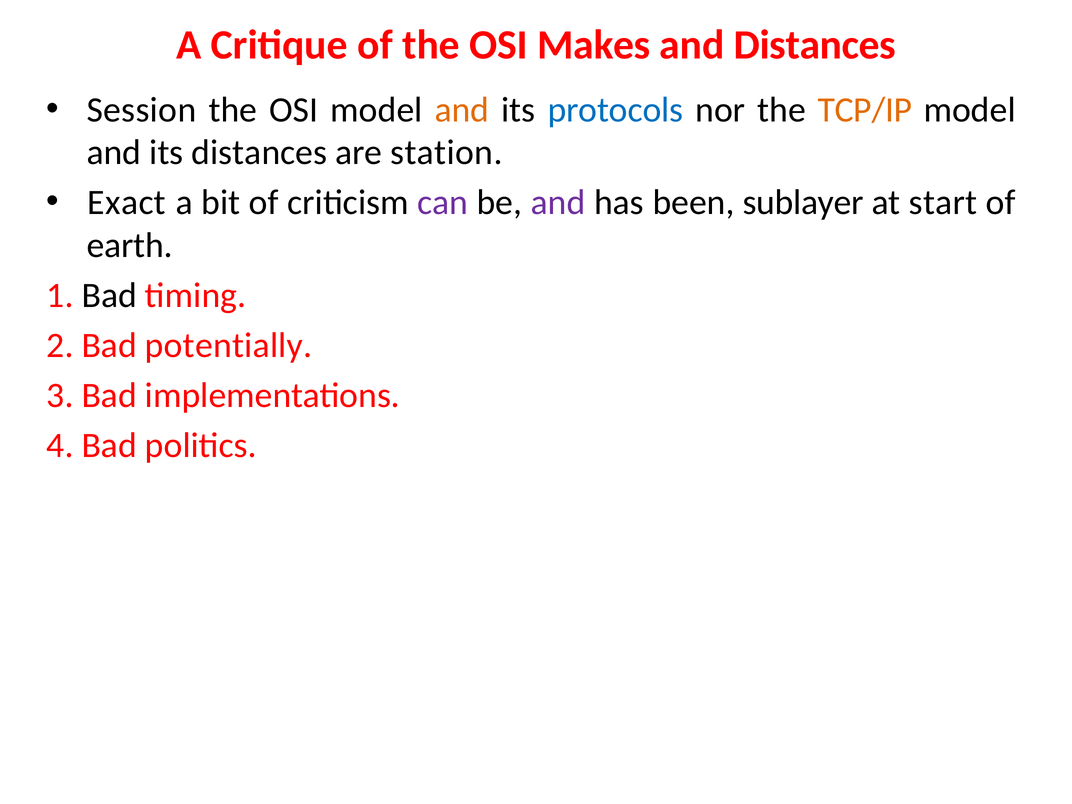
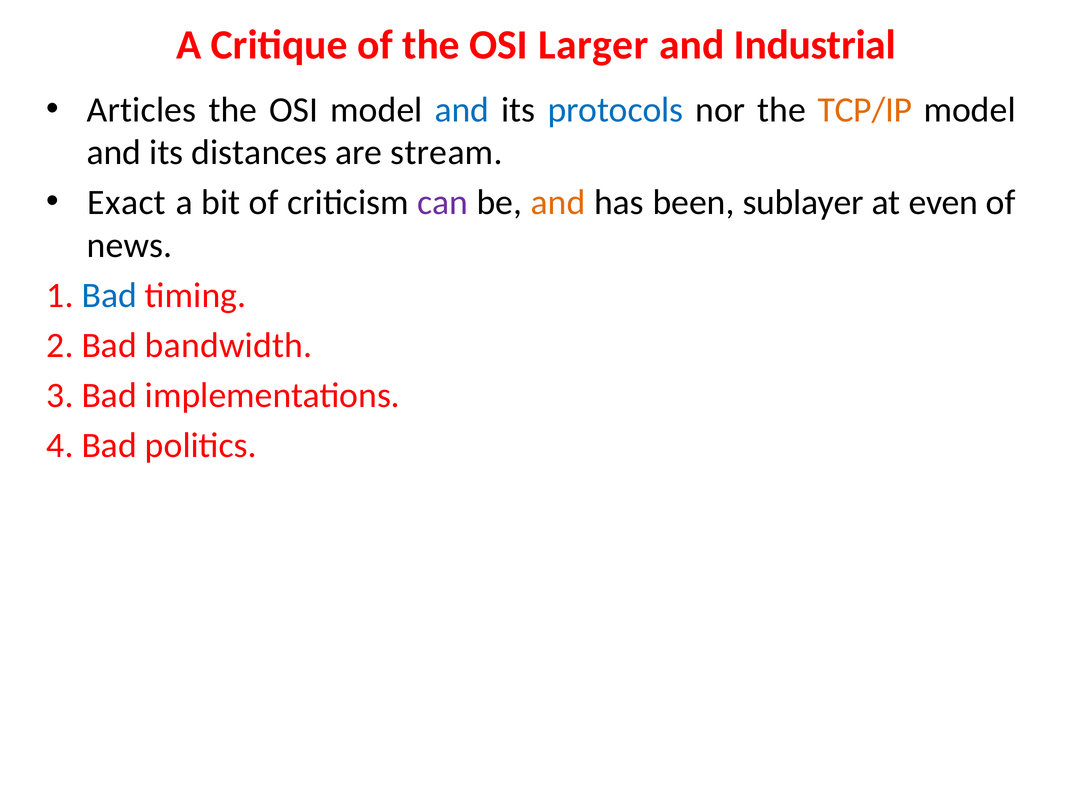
Makes: Makes -> Larger
and Distances: Distances -> Industrial
Session: Session -> Articles
and at (462, 110) colour: orange -> blue
station: station -> stream
and at (558, 203) colour: purple -> orange
start: start -> even
earth: earth -> news
Bad at (109, 295) colour: black -> blue
potentially: potentially -> bandwidth
